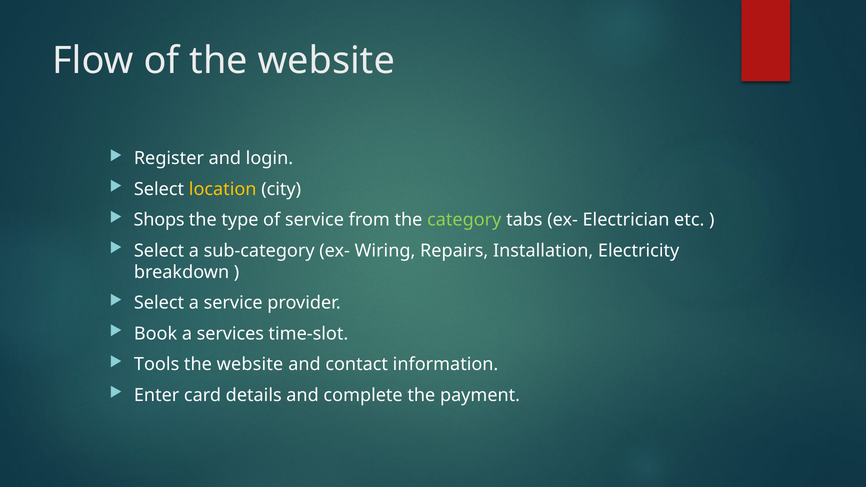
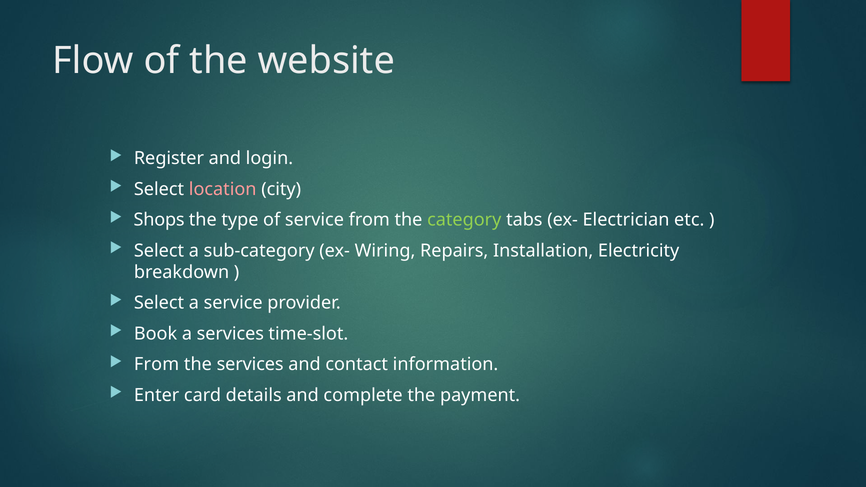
location colour: yellow -> pink
Tools at (157, 364): Tools -> From
website at (250, 364): website -> services
